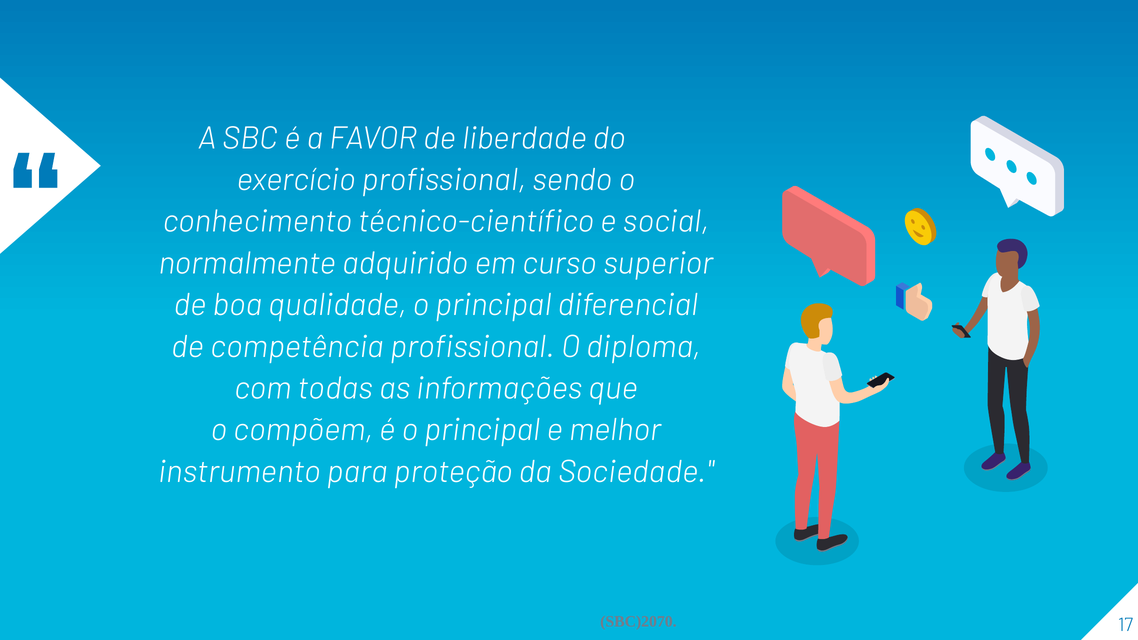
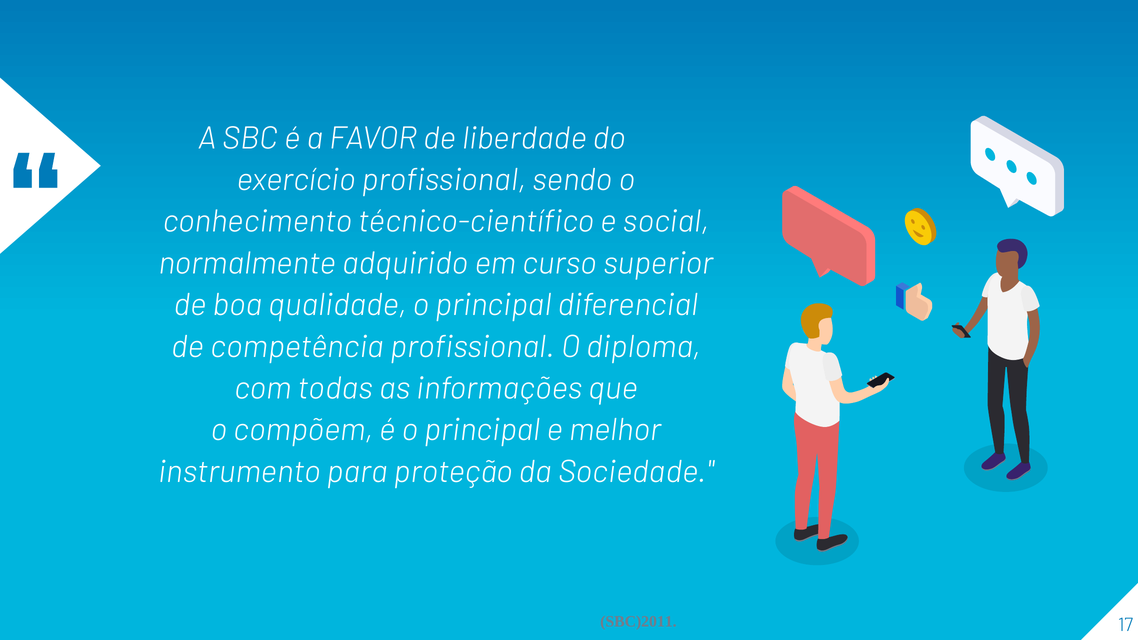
SBC)2070: SBC)2070 -> SBC)2011
